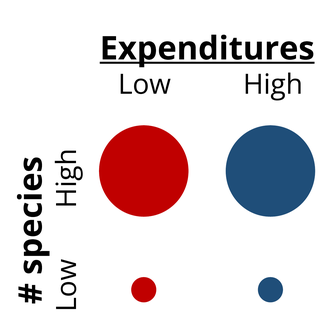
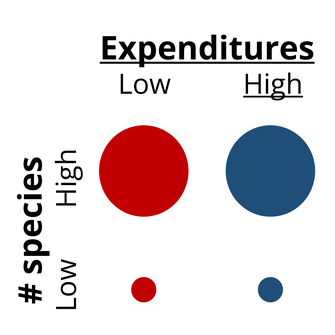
High underline: none -> present
